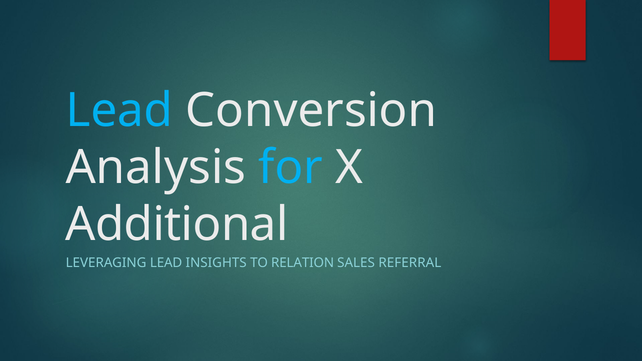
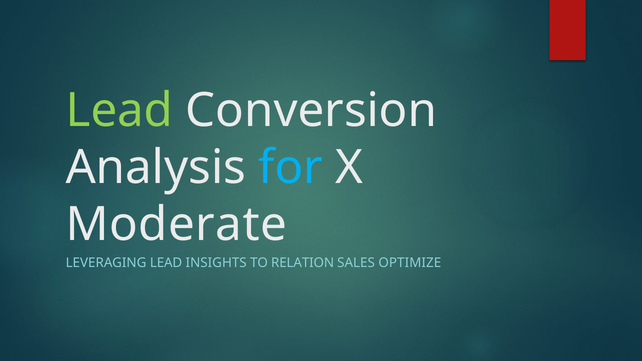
Lead at (119, 110) colour: light blue -> light green
Additional: Additional -> Moderate
REFERRAL: REFERRAL -> OPTIMIZE
